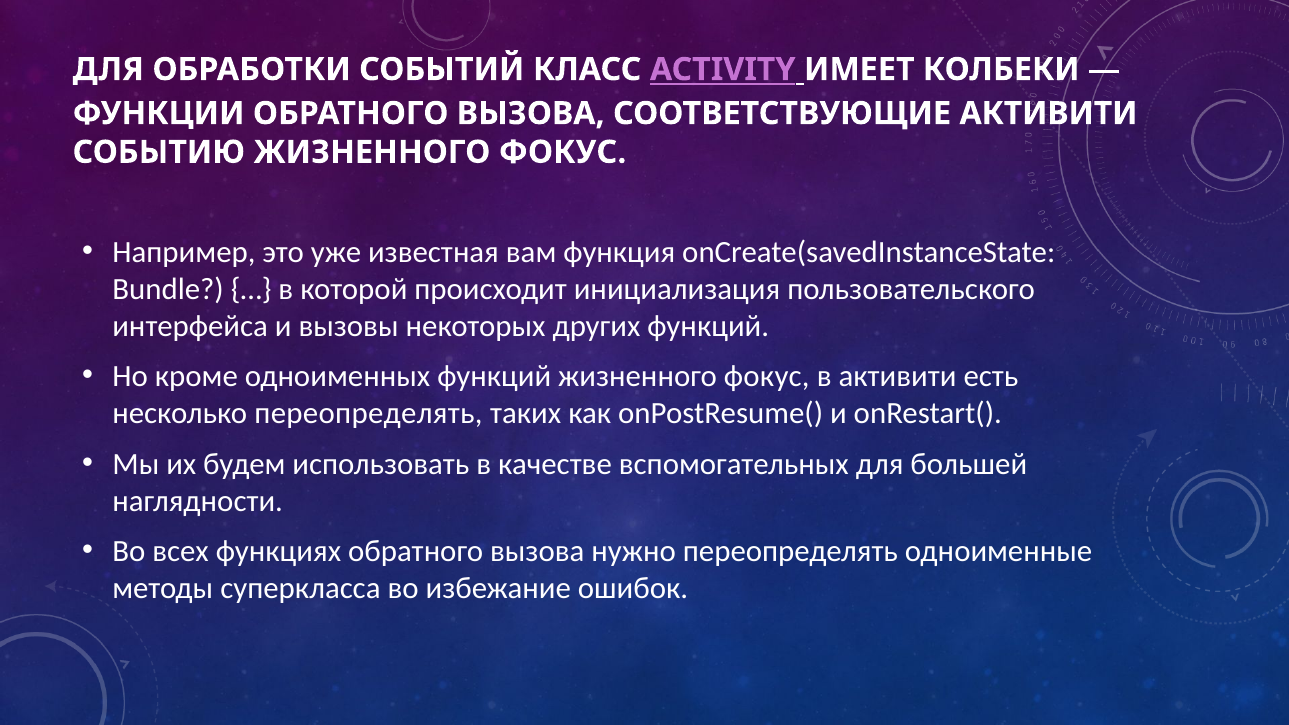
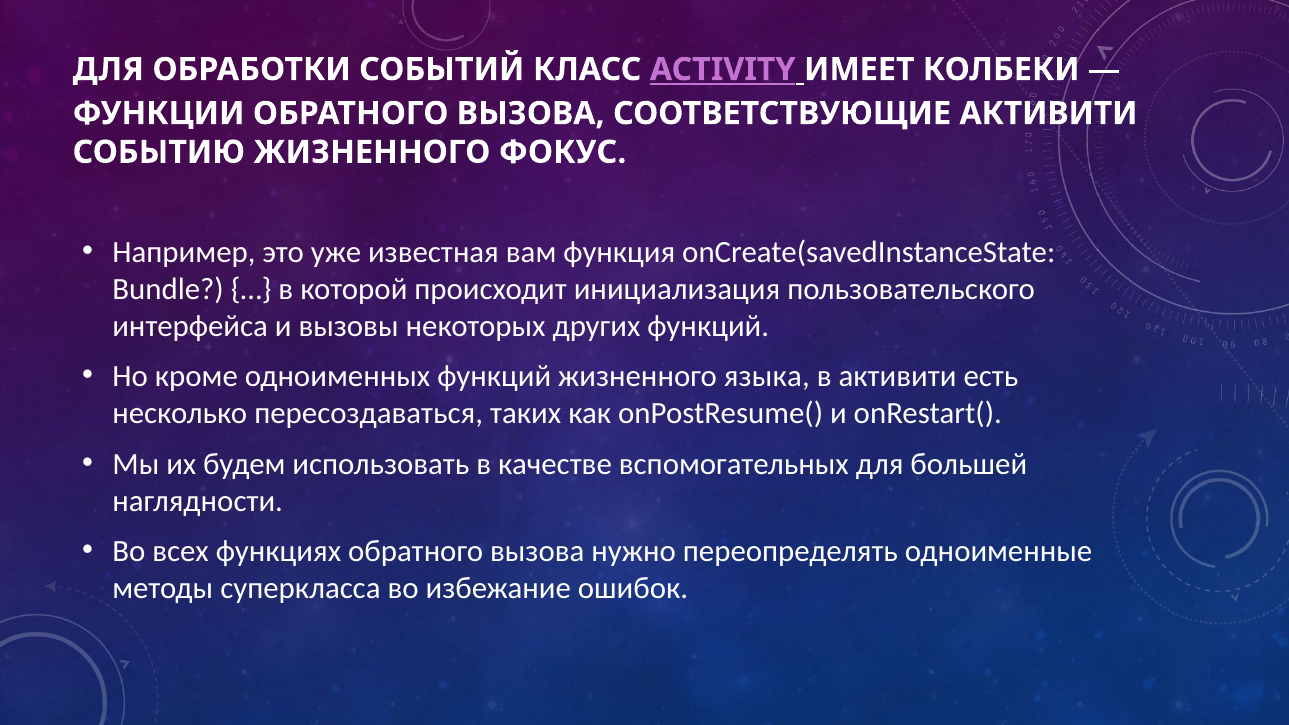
функций жизненного фокус: фокус -> языка
несколько переопределять: переопределять -> пересоздаваться
